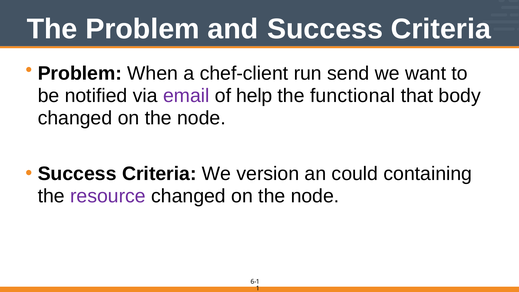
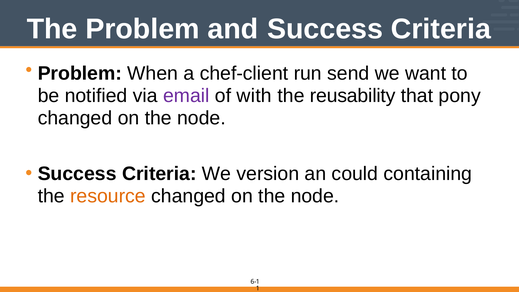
help: help -> with
functional: functional -> reusability
body: body -> pony
resource colour: purple -> orange
